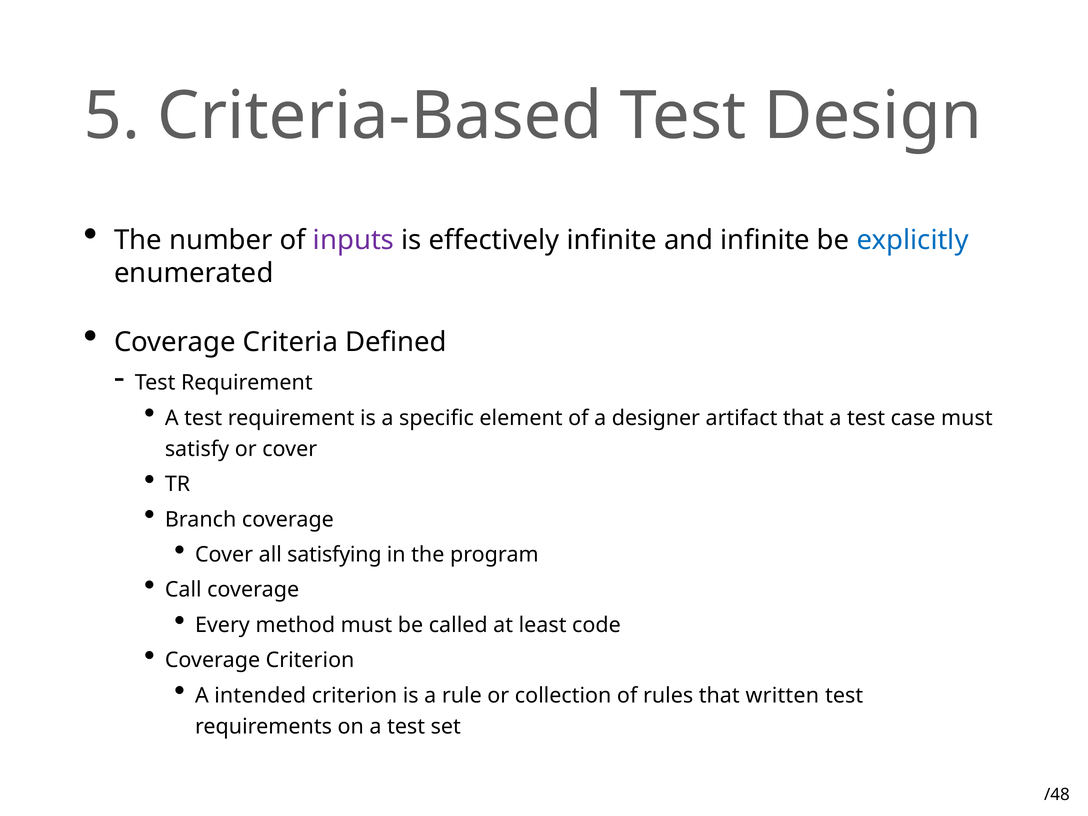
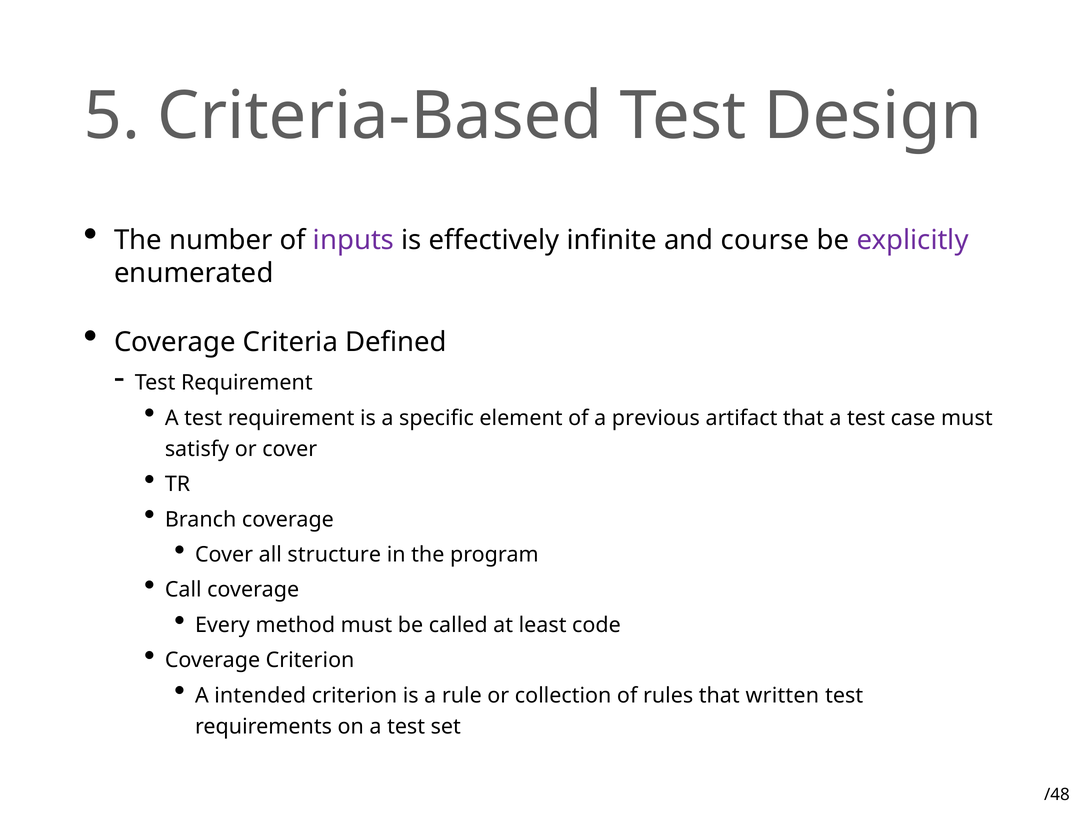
and infinite: infinite -> course
explicitly colour: blue -> purple
designer: designer -> previous
satisfying: satisfying -> structure
